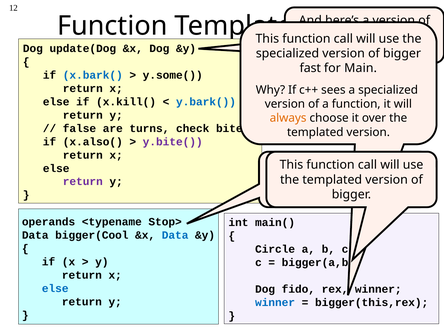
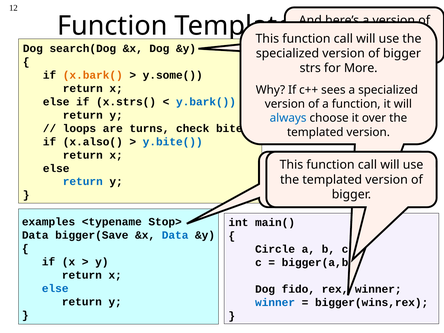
update(Dog: update(Dog -> search(Dog
fast: fast -> strs
Main: Main -> More
x.bark( colour: blue -> orange
x.kill(: x.kill( -> x.strs(
always colour: orange -> blue
false: false -> loops
y.bite( colour: purple -> blue
return at (83, 182) colour: purple -> blue
operands: operands -> examples
bigger(Cool: bigger(Cool -> bigger(Save
bigger(this,rex: bigger(this,rex -> bigger(wins,rex
